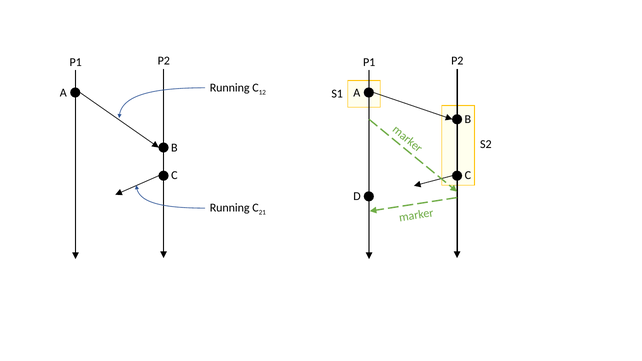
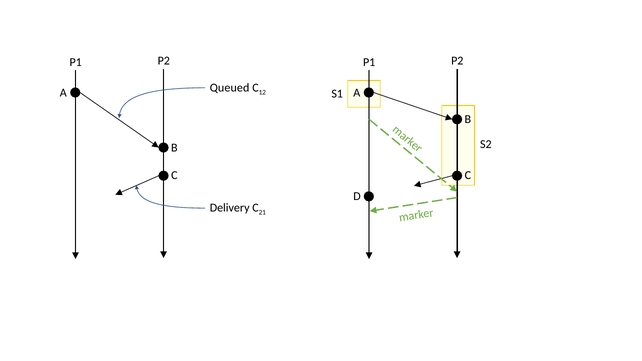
Running at (230, 88): Running -> Queued
Running at (230, 208): Running -> Delivery
